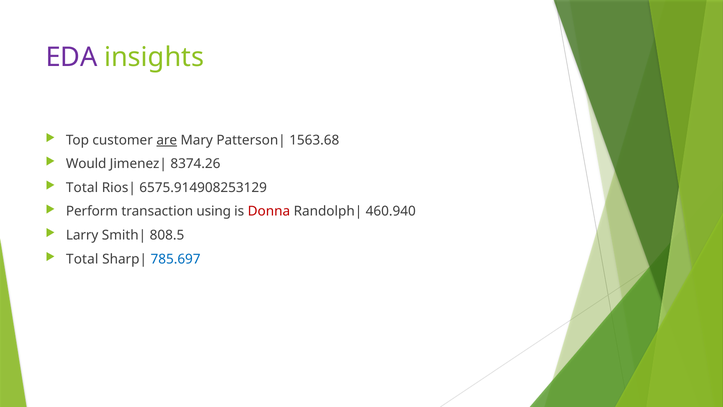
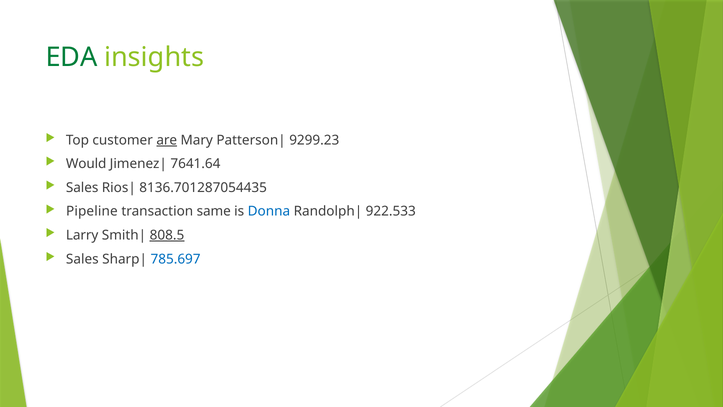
EDA colour: purple -> green
1563.68: 1563.68 -> 9299.23
8374.26: 8374.26 -> 7641.64
Total at (82, 188): Total -> Sales
6575.914908253129: 6575.914908253129 -> 8136.701287054435
Perform: Perform -> Pipeline
using: using -> same
Donna colour: red -> blue
460.940: 460.940 -> 922.533
808.5 underline: none -> present
Total at (82, 259): Total -> Sales
